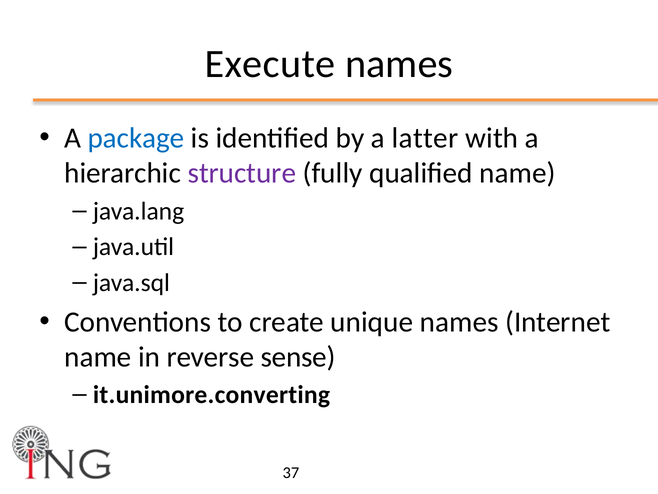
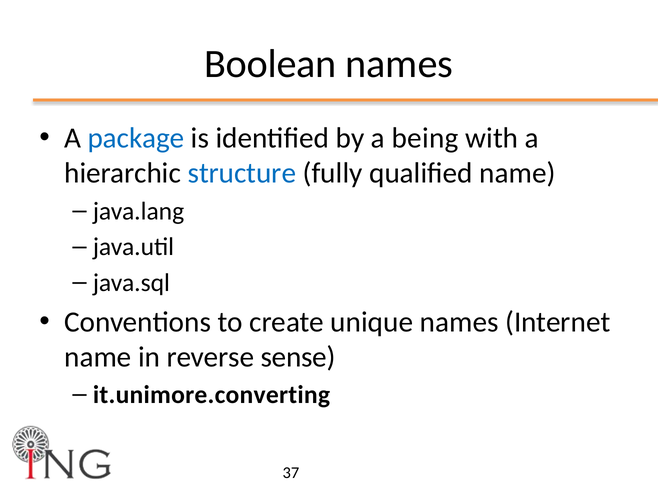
Execute: Execute -> Boolean
latter: latter -> being
structure colour: purple -> blue
